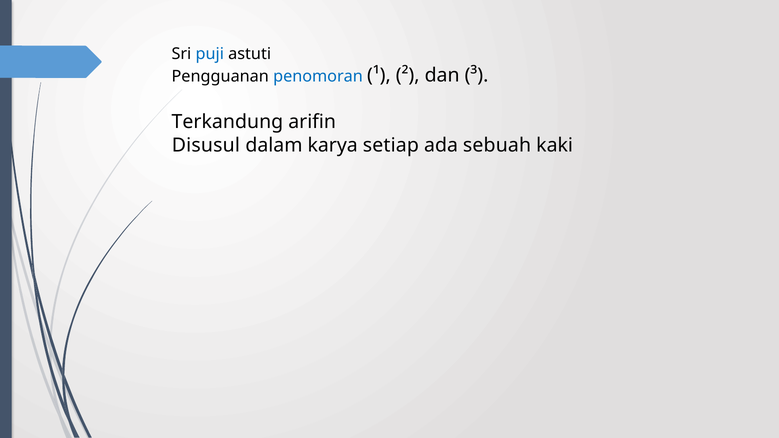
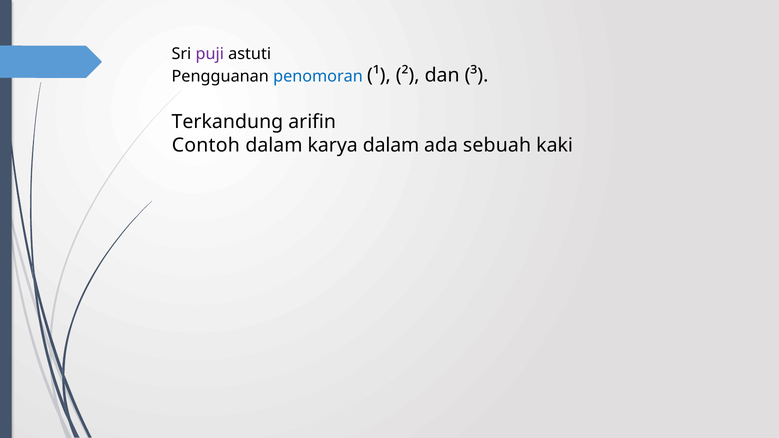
puji colour: blue -> purple
Disusul: Disusul -> Contoh
karya setiap: setiap -> dalam
